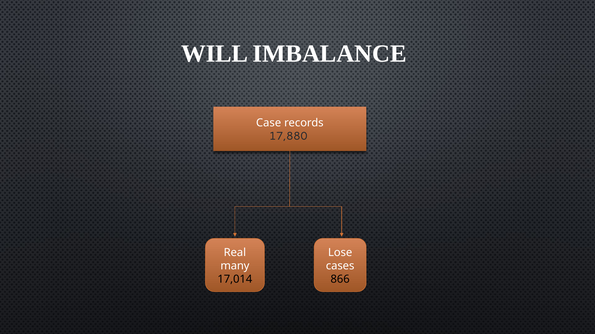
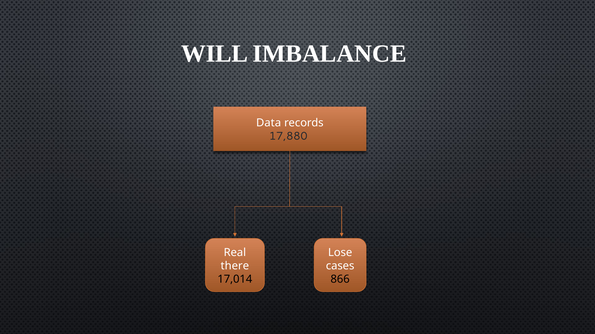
Case: Case -> Data
many: many -> there
